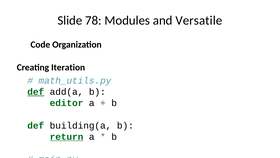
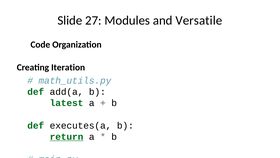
78: 78 -> 27
def at (36, 92) underline: present -> none
editor: editor -> latest
building(a: building(a -> executes(a
